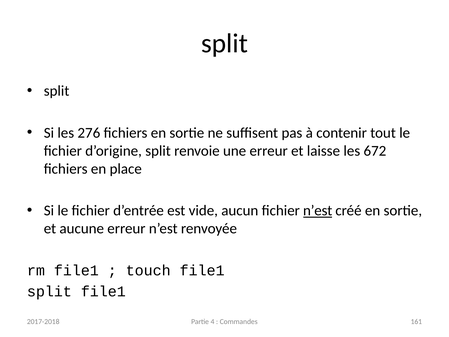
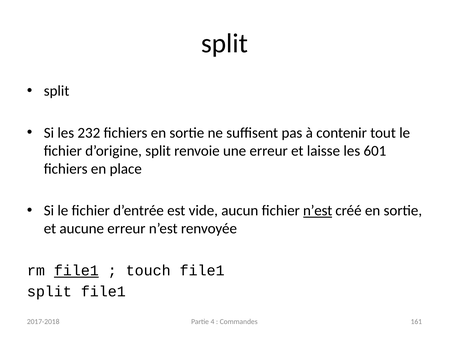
276: 276 -> 232
672: 672 -> 601
file1 at (76, 270) underline: none -> present
